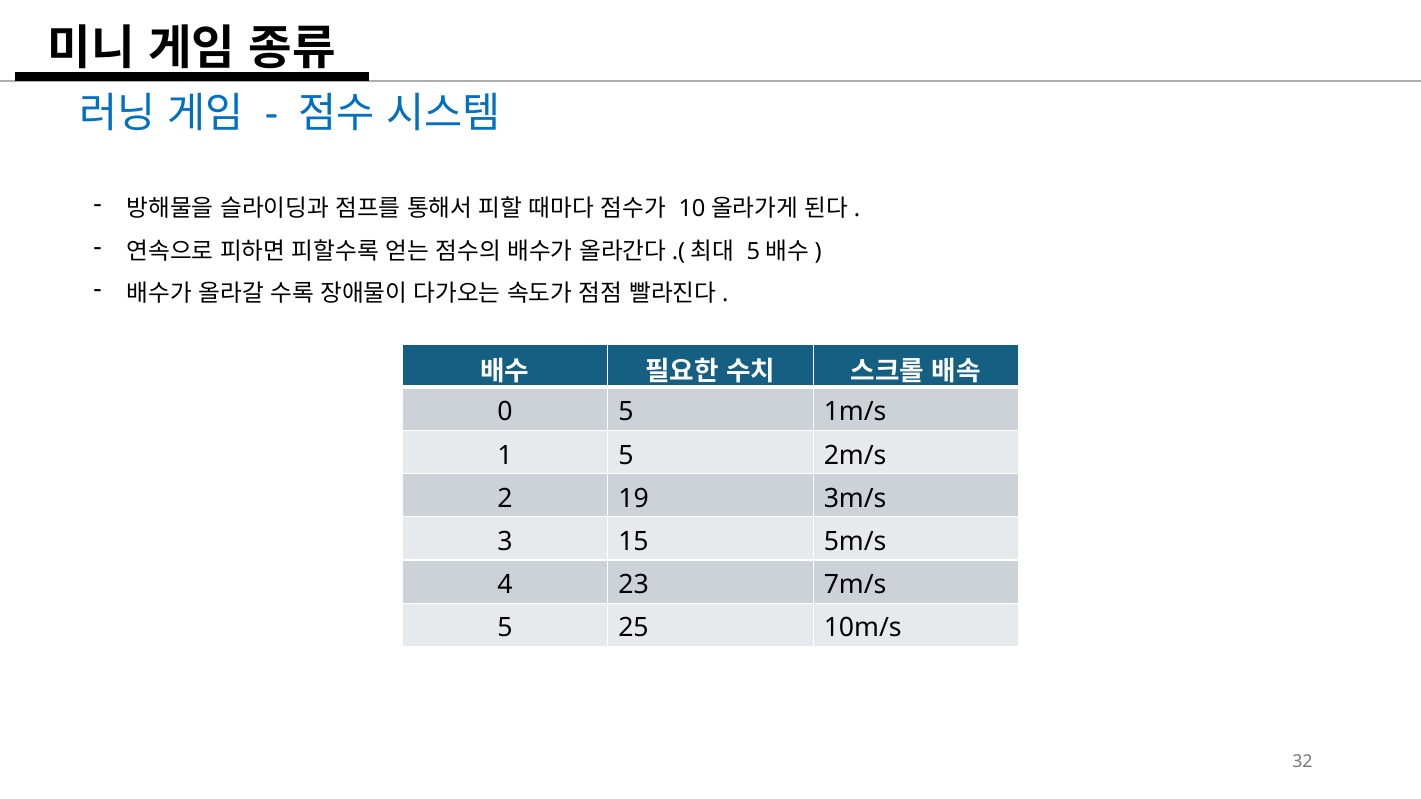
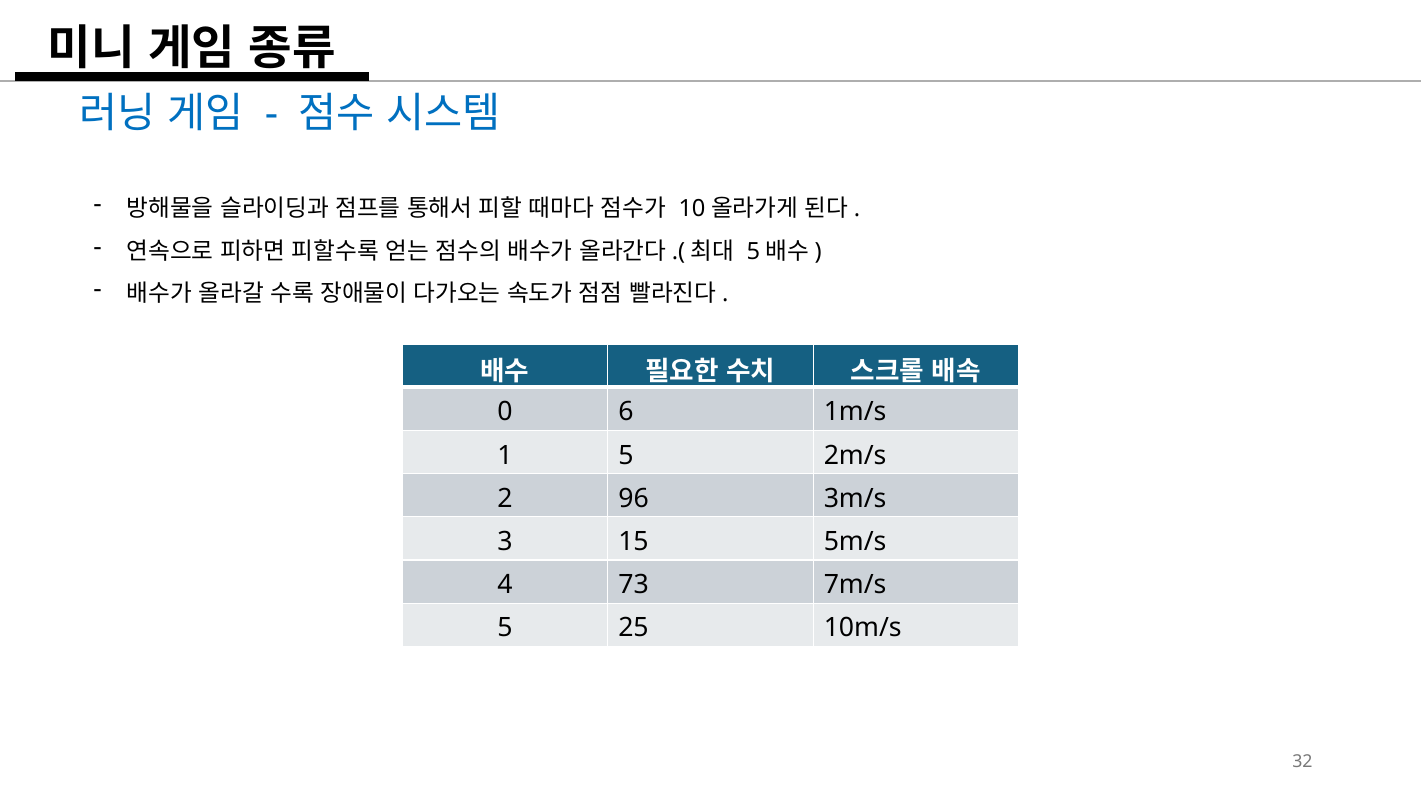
0 5: 5 -> 6
19: 19 -> 96
23: 23 -> 73
